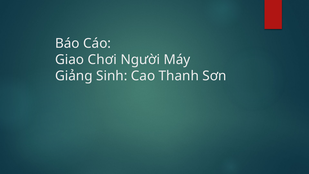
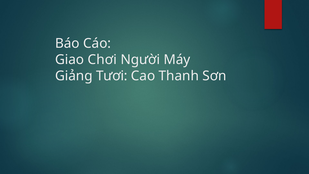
Sinh: Sinh -> Tươi
